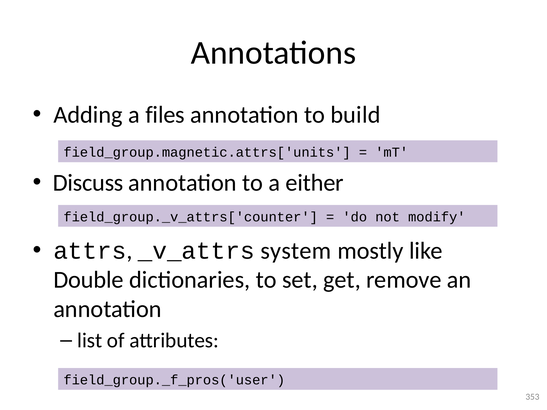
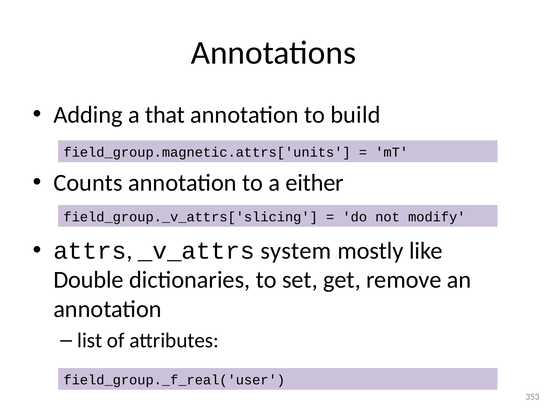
files: files -> that
Discuss: Discuss -> Counts
field_group._v_attrs['counter: field_group._v_attrs['counter -> field_group._v_attrs['slicing
field_group._f_pros('user: field_group._f_pros('user -> field_group._f_real('user
